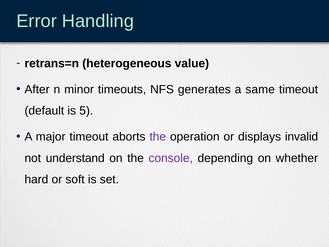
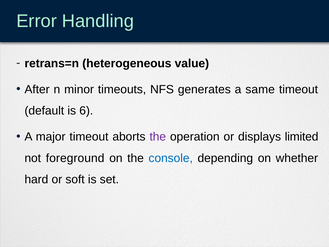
5: 5 -> 6
invalid: invalid -> limited
understand: understand -> foreground
console colour: purple -> blue
